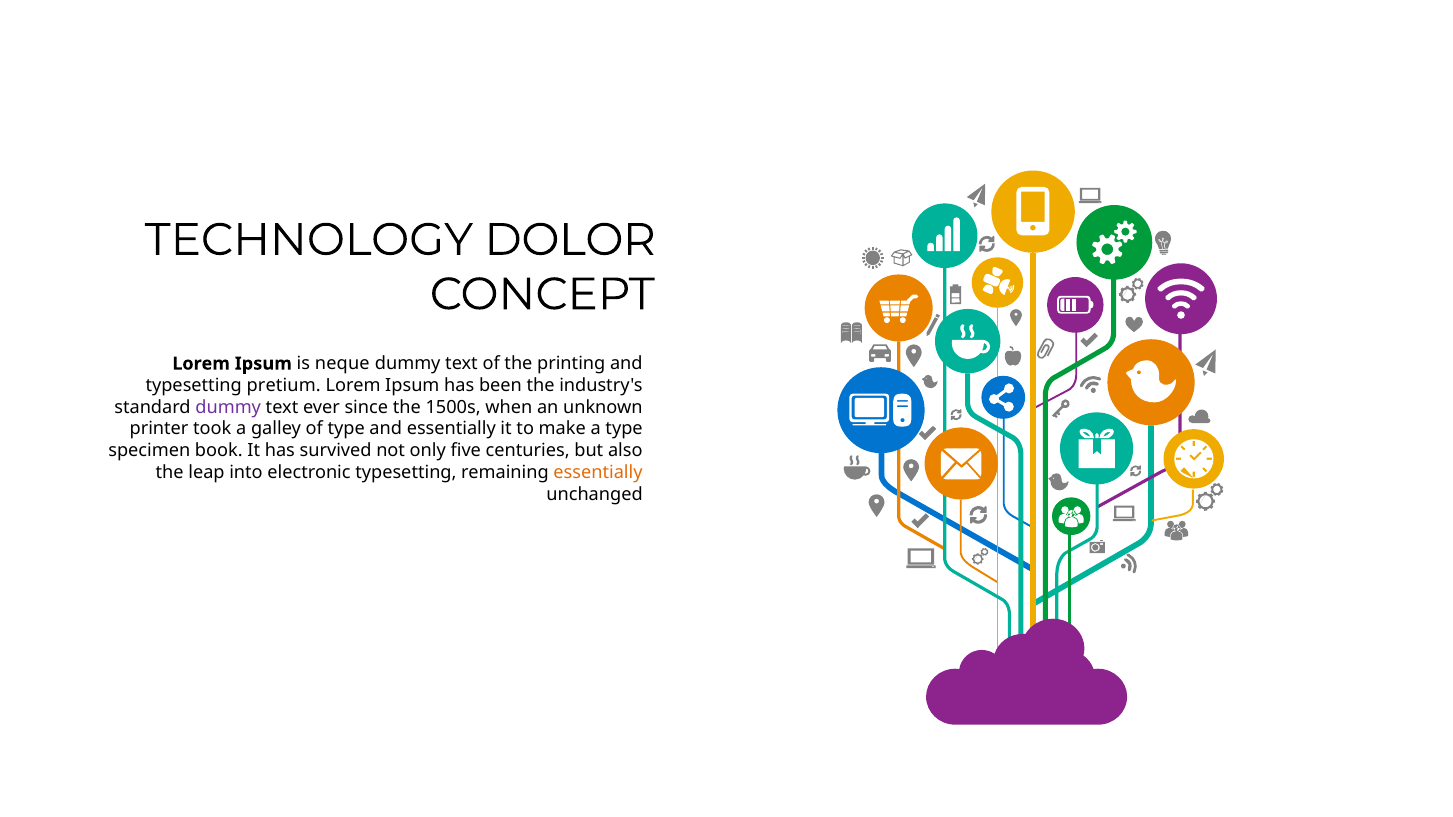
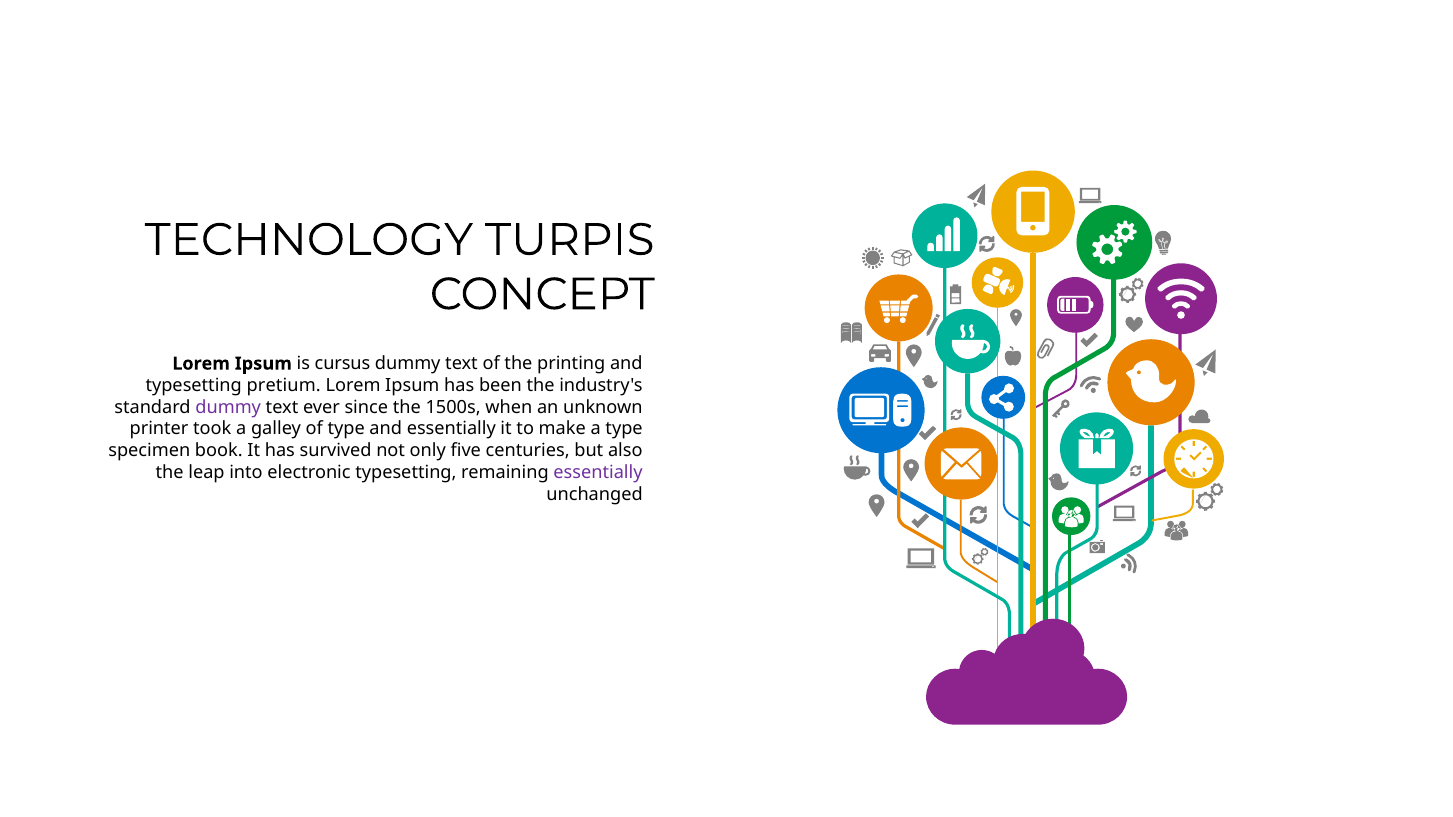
DOLOR: DOLOR -> TURPIS
neque: neque -> cursus
essentially at (598, 473) colour: orange -> purple
